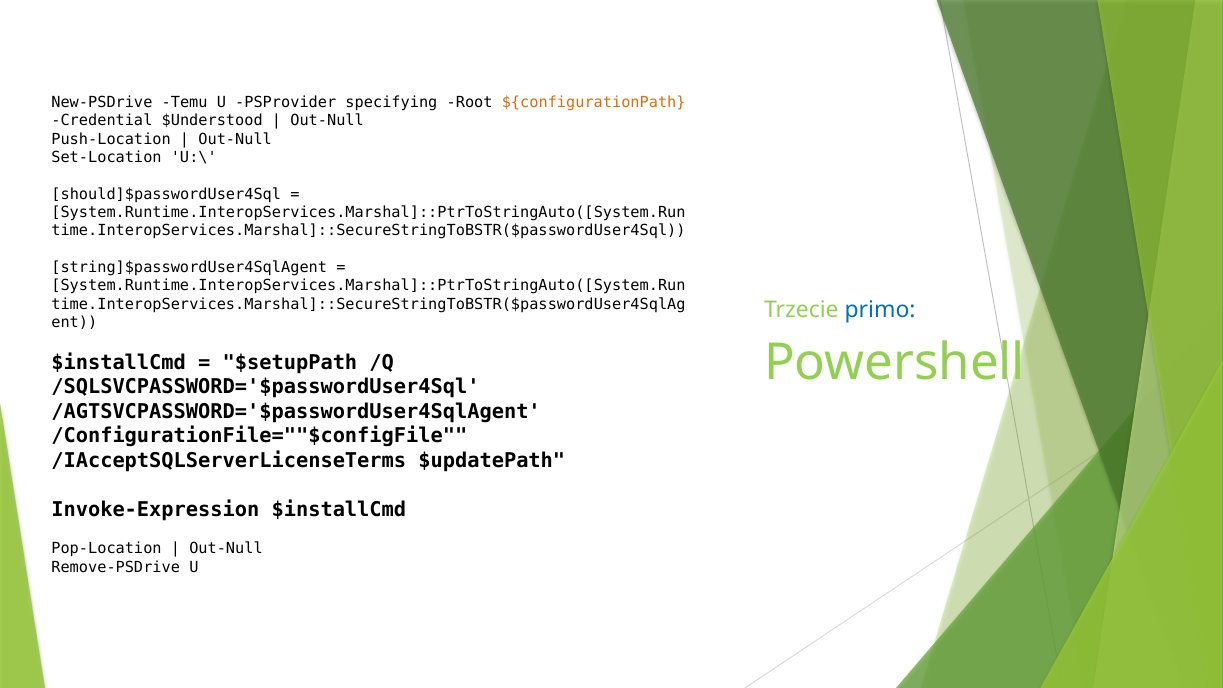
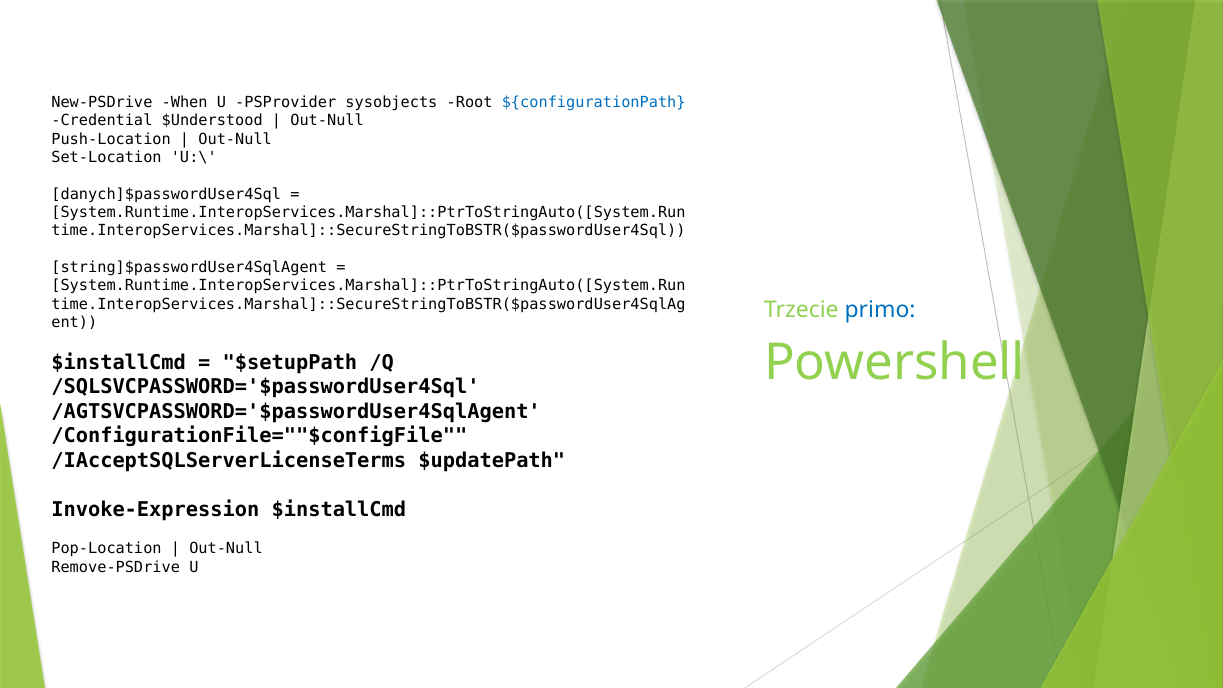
Temu: Temu -> When
specifying: specifying -> sysobjects
${configurationPath colour: orange -> blue
should]$passwordUser4Sql: should]$passwordUser4Sql -> danych]$passwordUser4Sql
